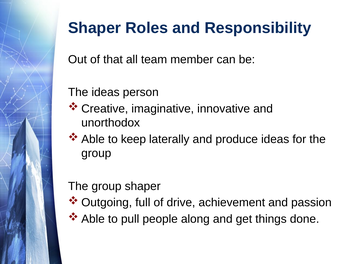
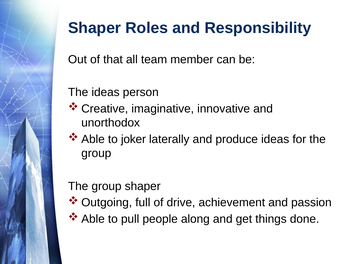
keep: keep -> joker
